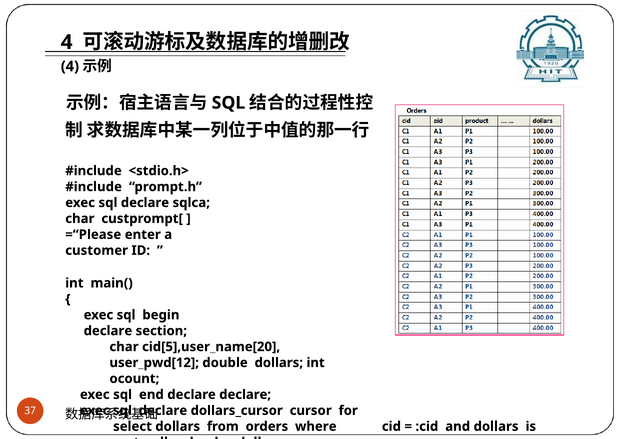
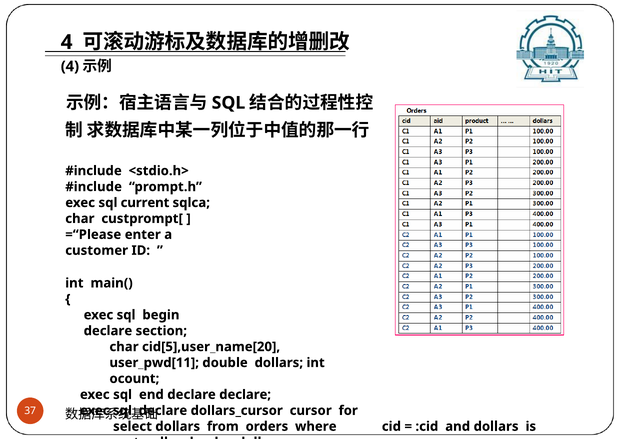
declare at (145, 202): declare -> current
user_pwd[12: user_pwd[12 -> user_pwd[11
